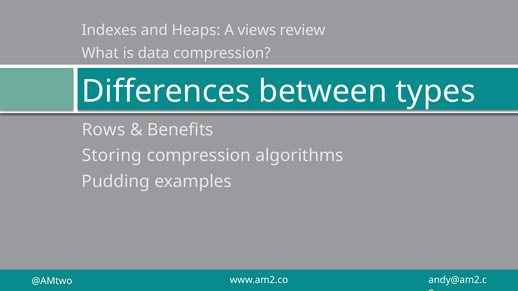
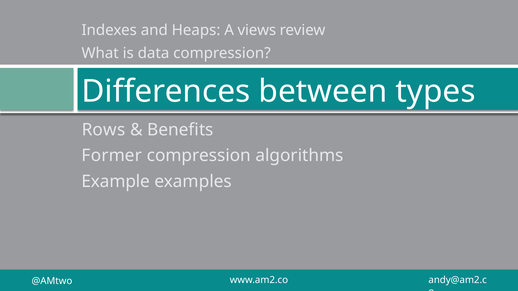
Storing: Storing -> Former
Pudding: Pudding -> Example
